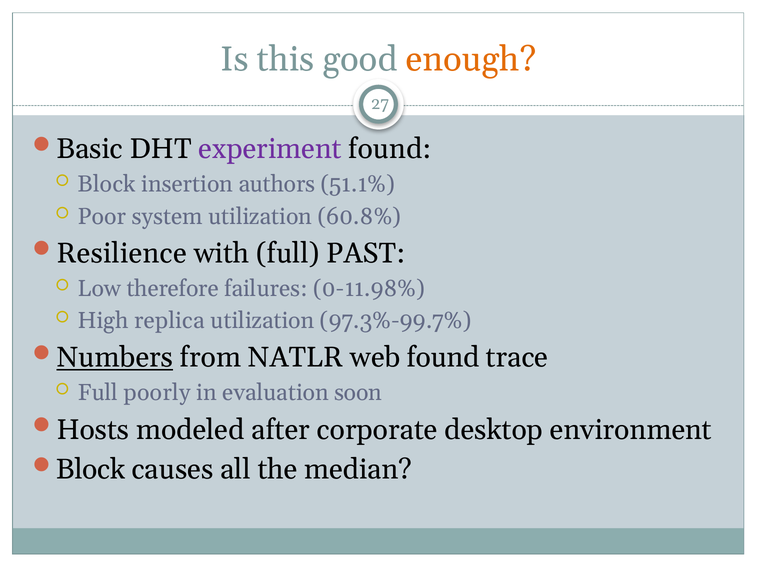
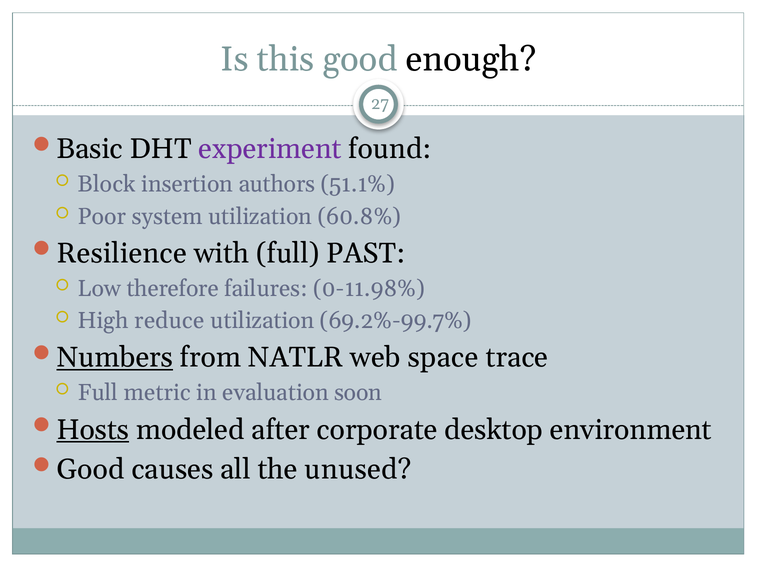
enough colour: orange -> black
replica: replica -> reduce
97.3%-99.7%: 97.3%-99.7% -> 69.2%-99.7%
web found: found -> space
poorly: poorly -> metric
Hosts underline: none -> present
Block at (91, 470): Block -> Good
median: median -> unused
